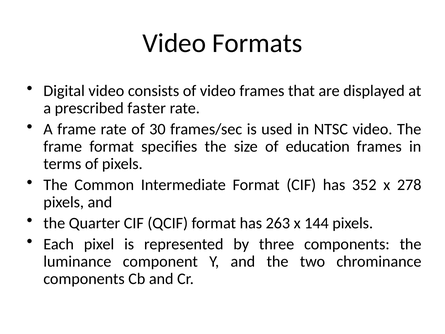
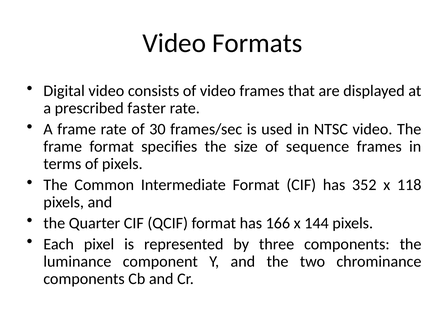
education: education -> sequence
278: 278 -> 118
263: 263 -> 166
